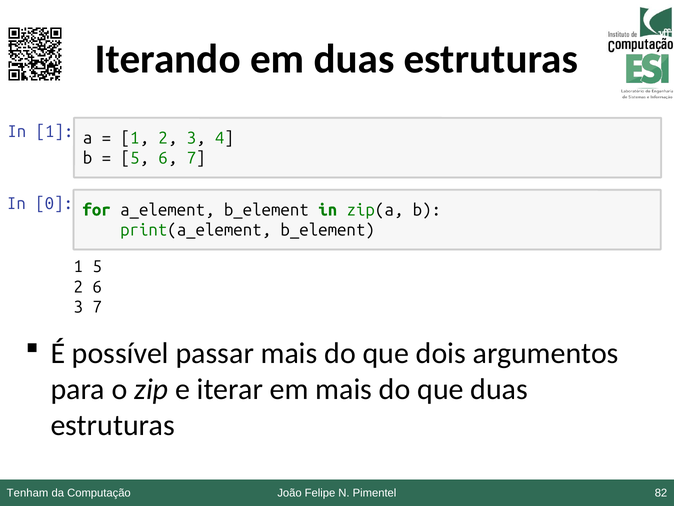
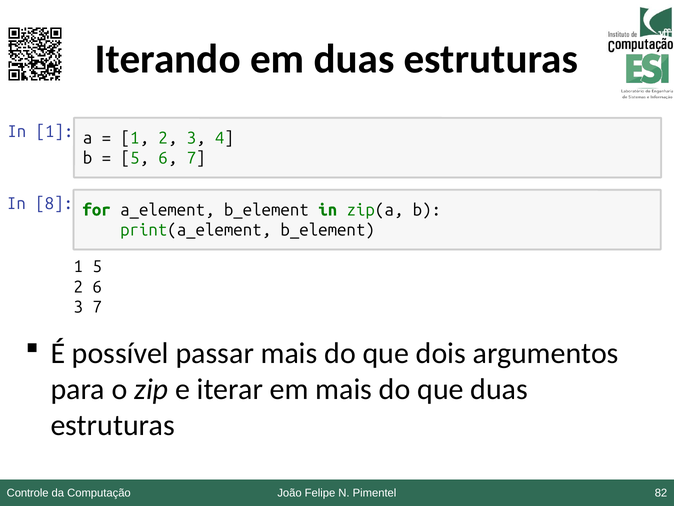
0: 0 -> 8
Tenham: Tenham -> Controle
